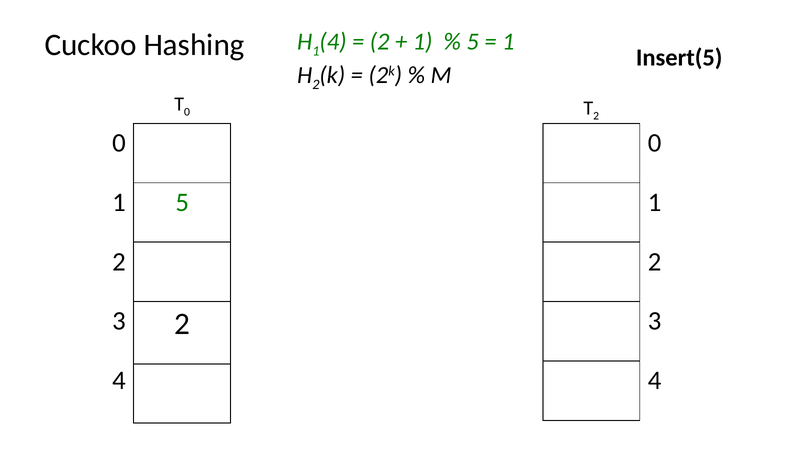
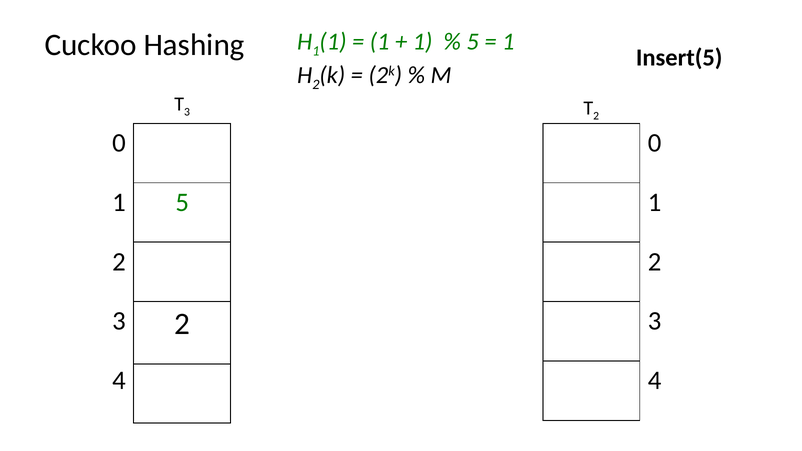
1 4: 4 -> 1
2 at (380, 42): 2 -> 1
0 at (187, 112): 0 -> 3
